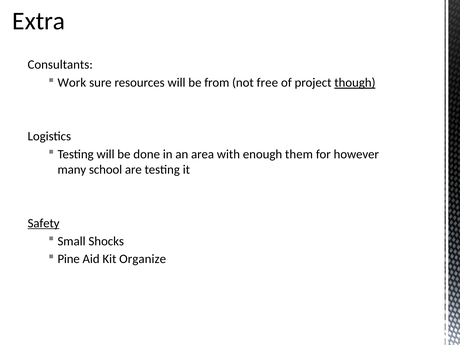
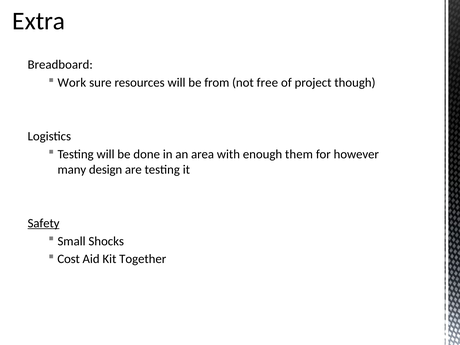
Consultants: Consultants -> Breadboard
though underline: present -> none
school: school -> design
Pine: Pine -> Cost
Organize: Organize -> Together
